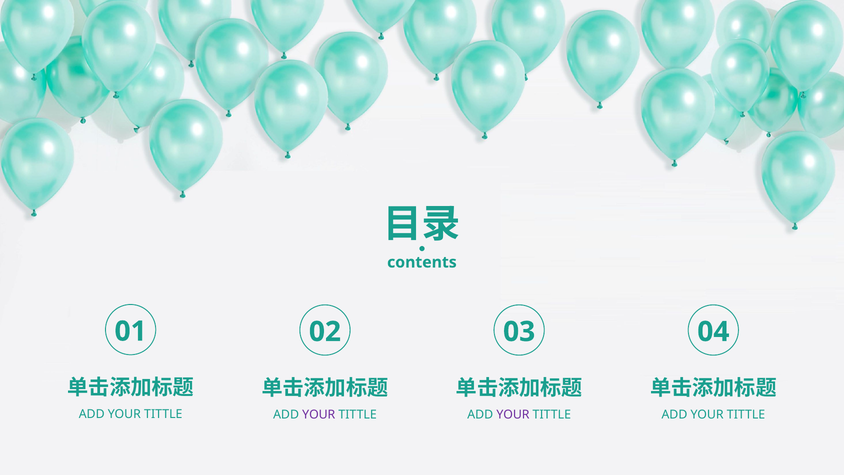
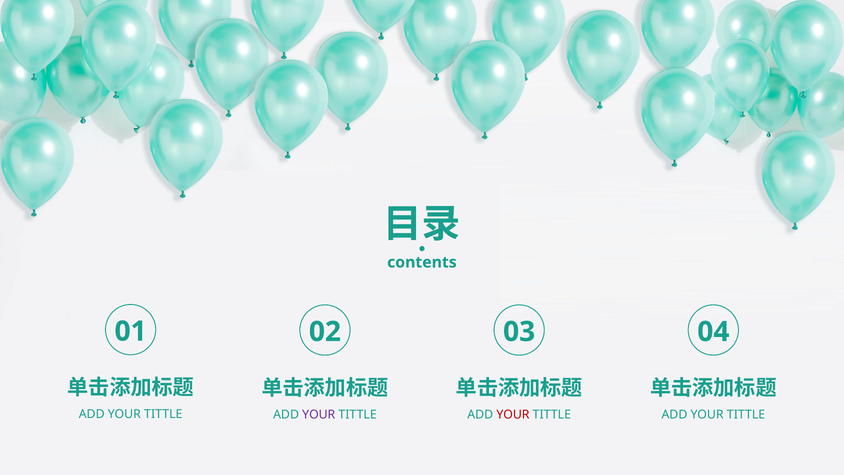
YOUR at (513, 414) colour: purple -> red
